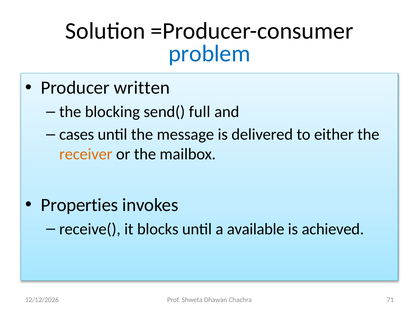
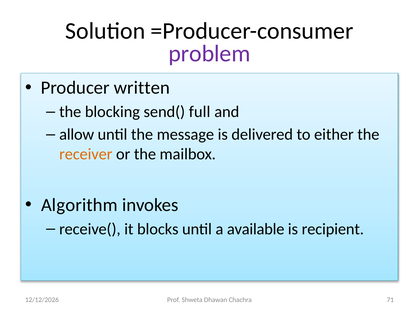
problem colour: blue -> purple
cases: cases -> allow
Properties: Properties -> Algorithm
achieved: achieved -> recipient
